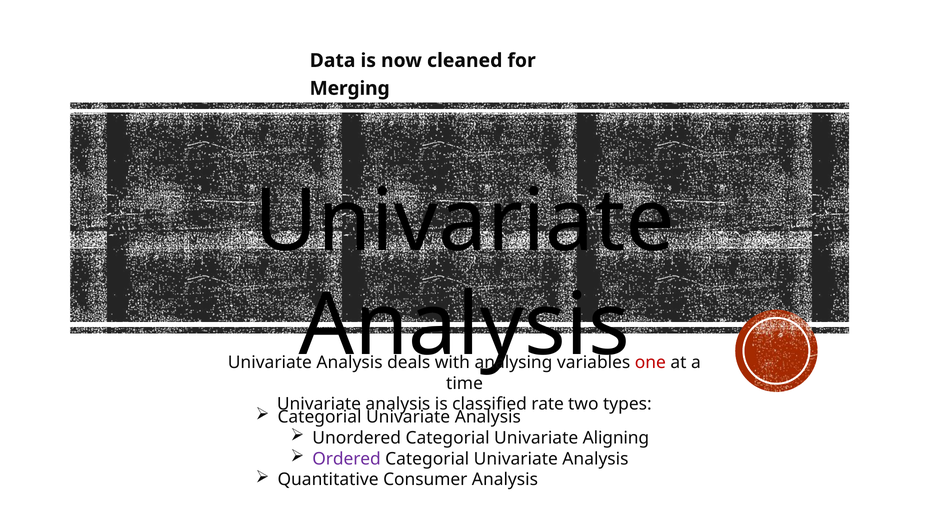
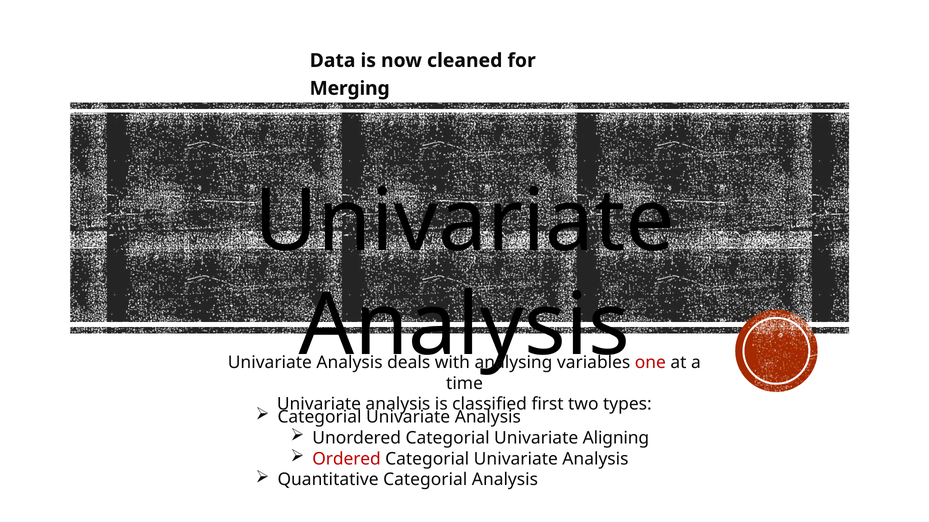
rate: rate -> first
Ordered colour: purple -> red
Quantitative Consumer: Consumer -> Categorial
